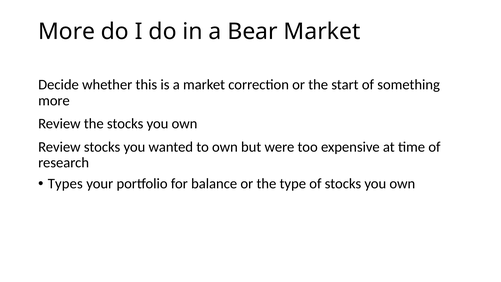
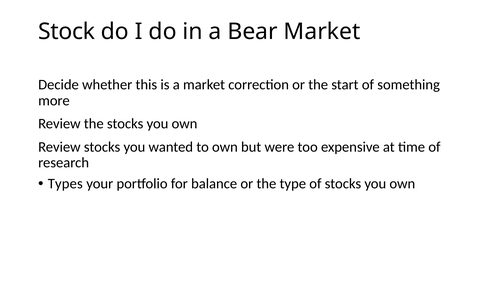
More at (67, 31): More -> Stock
